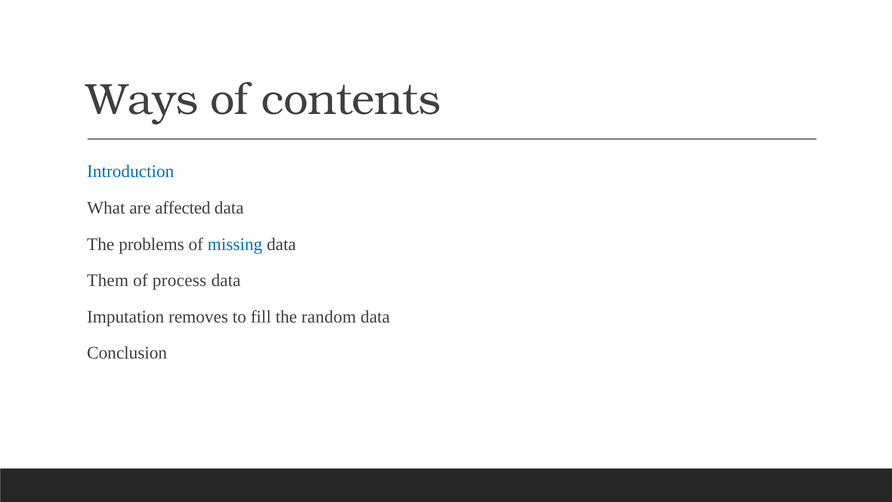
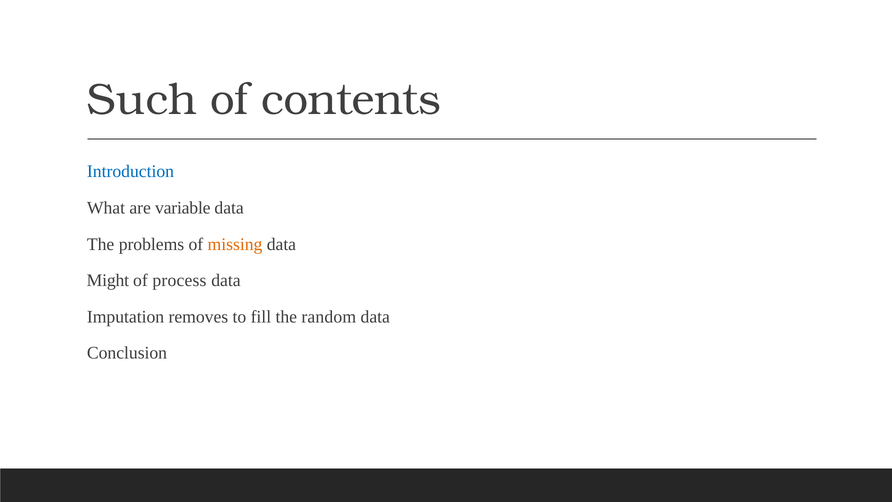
Ways: Ways -> Such
affected: affected -> variable
missing colour: blue -> orange
Them: Them -> Might
